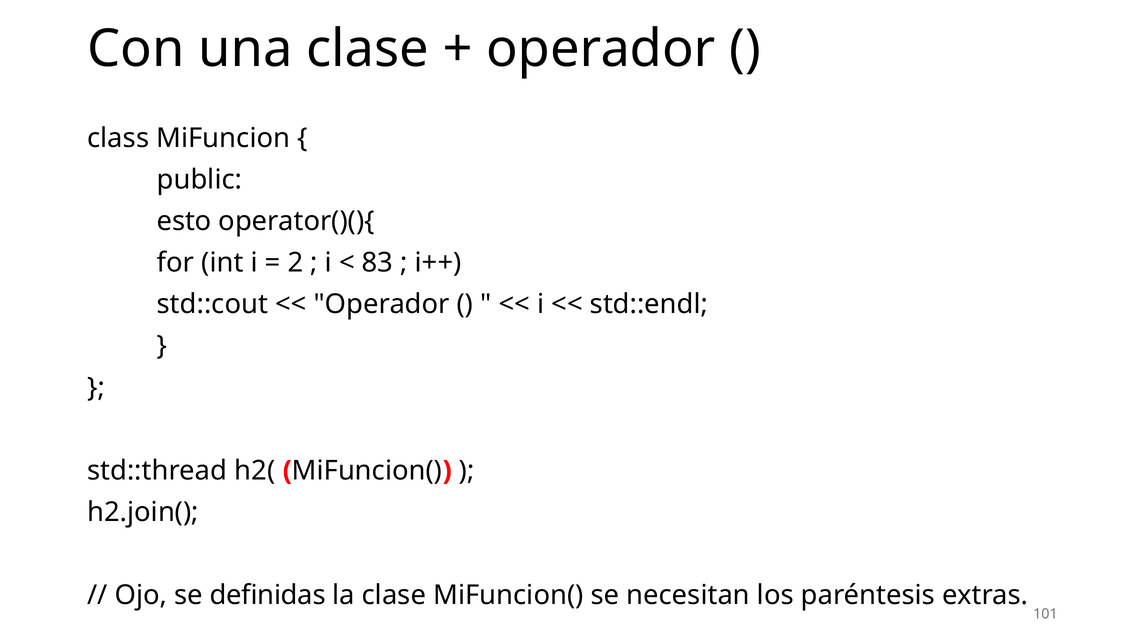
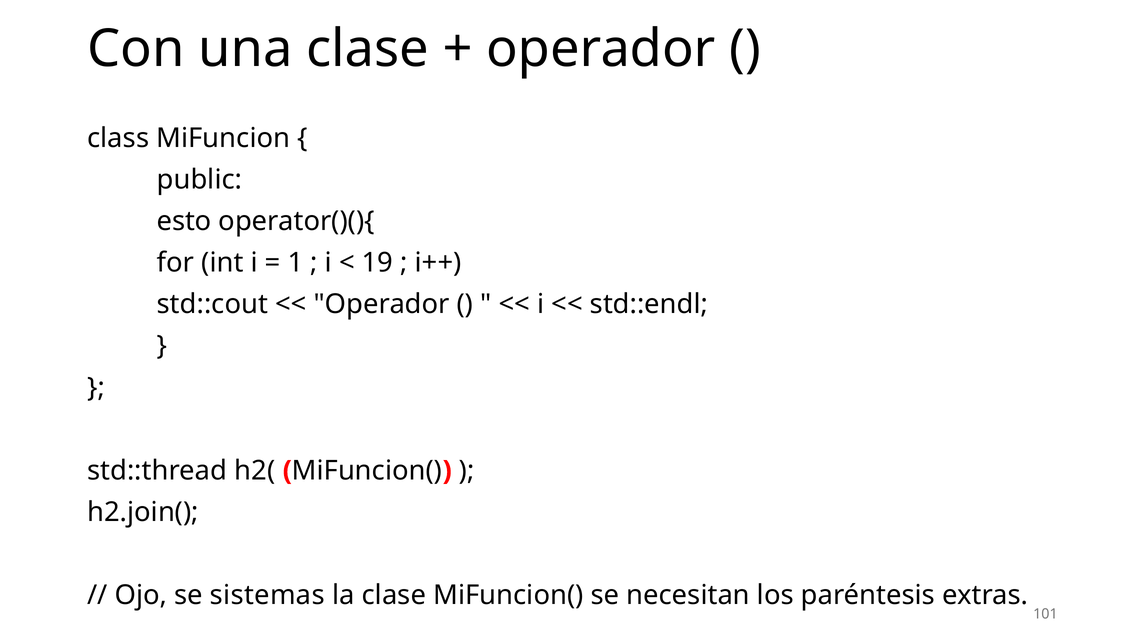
2: 2 -> 1
83: 83 -> 19
definidas: definidas -> sistemas
